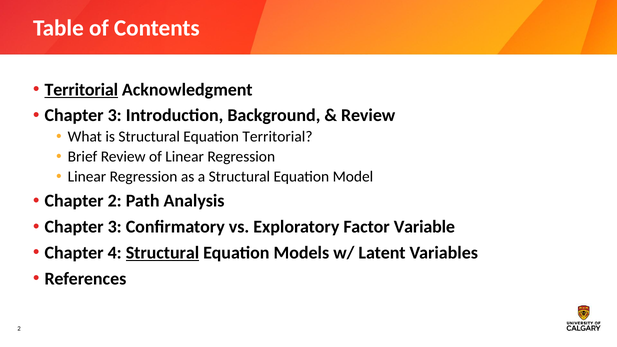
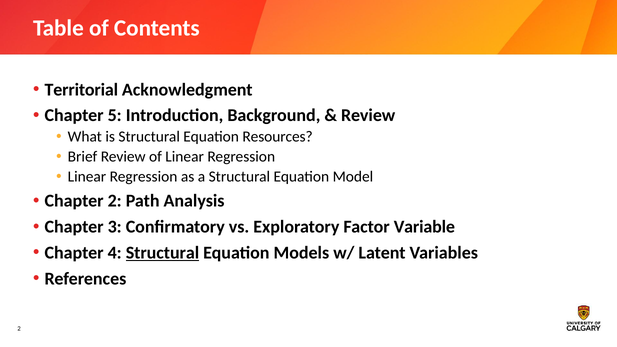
Territorial at (81, 90) underline: present -> none
3 at (115, 116): 3 -> 5
Equation Territorial: Territorial -> Resources
